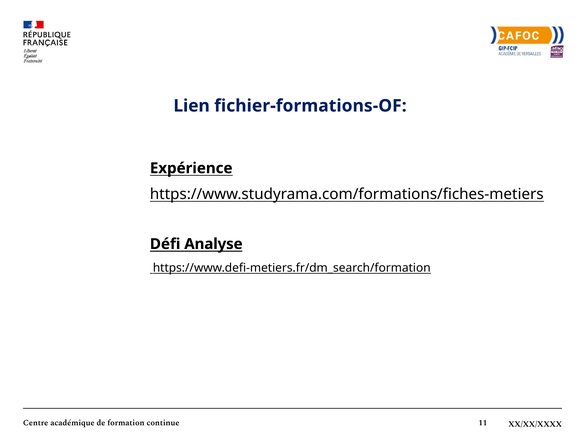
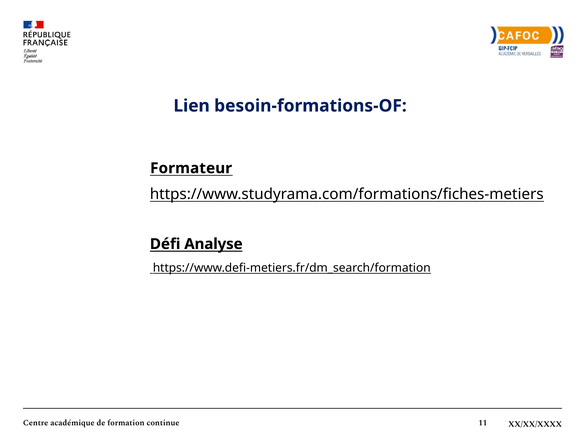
fichier-formations-OF: fichier-formations-OF -> besoin-formations-OF
Expérience: Expérience -> Formateur
